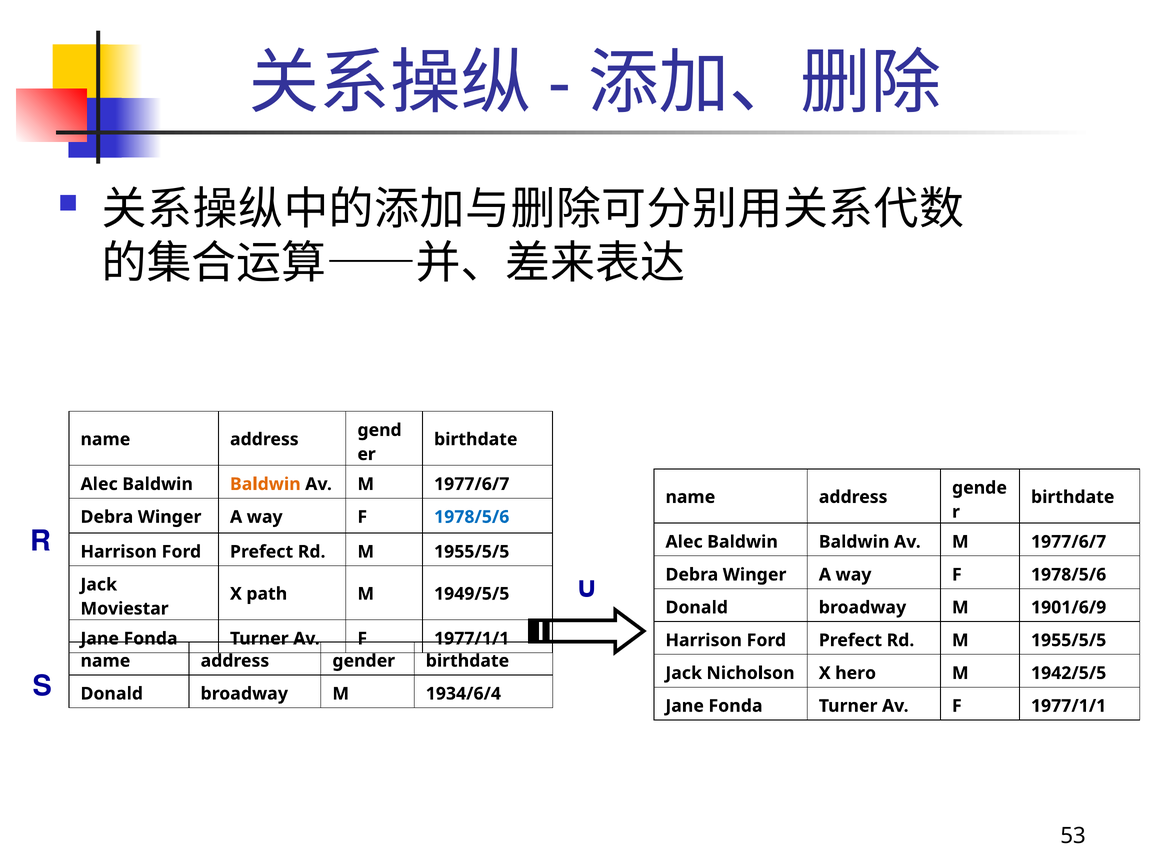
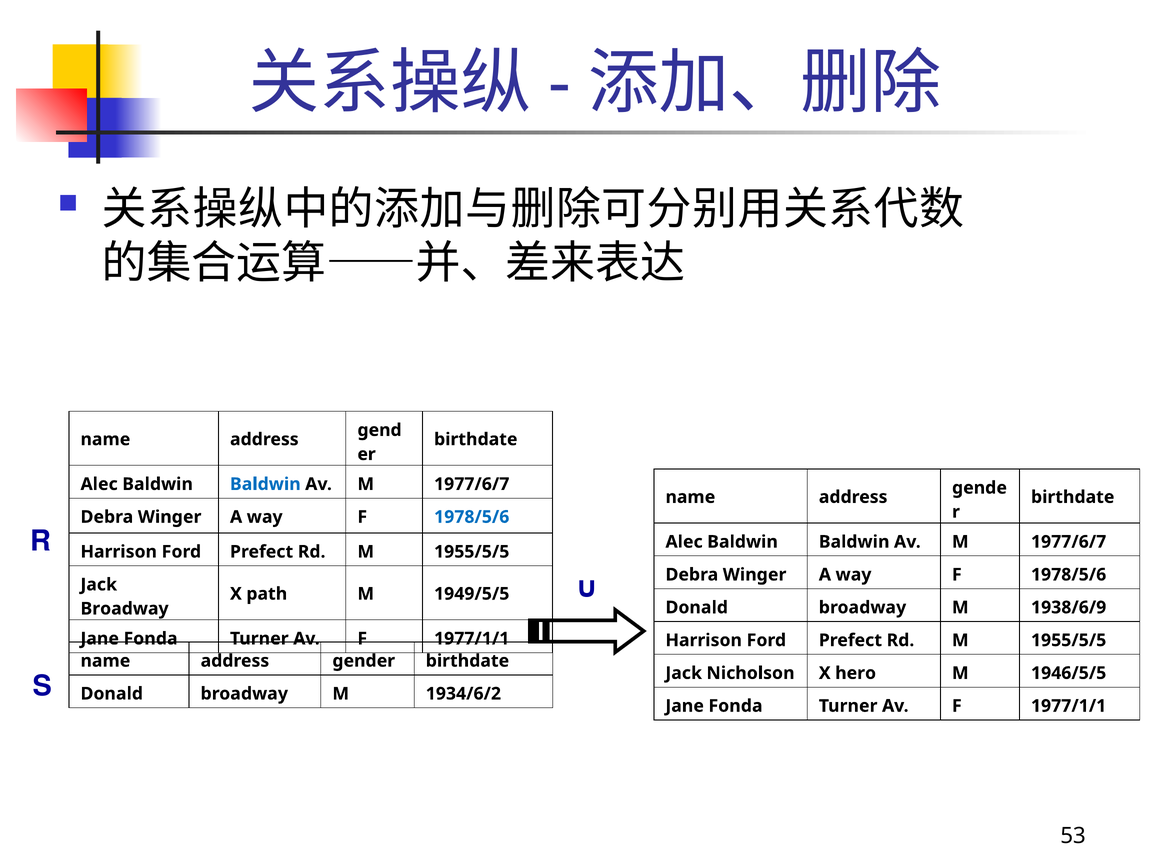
Baldwin at (265, 484) colour: orange -> blue
1901/6/9: 1901/6/9 -> 1938/6/9
Moviestar at (125, 608): Moviestar -> Broadway
1942/5/5: 1942/5/5 -> 1946/5/5
1934/6/4: 1934/6/4 -> 1934/6/2
